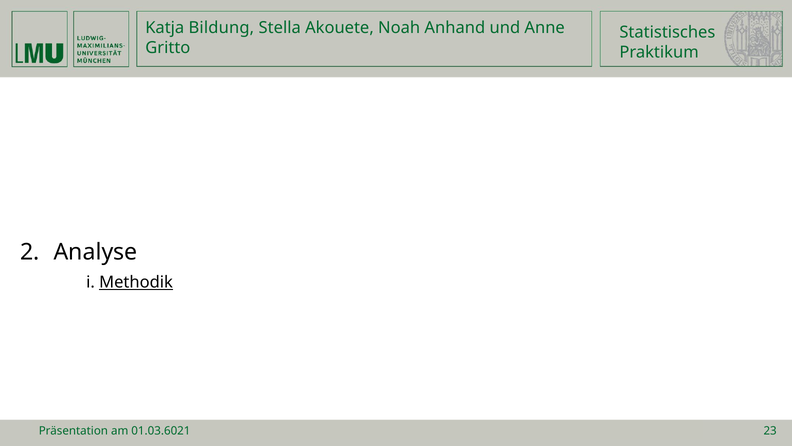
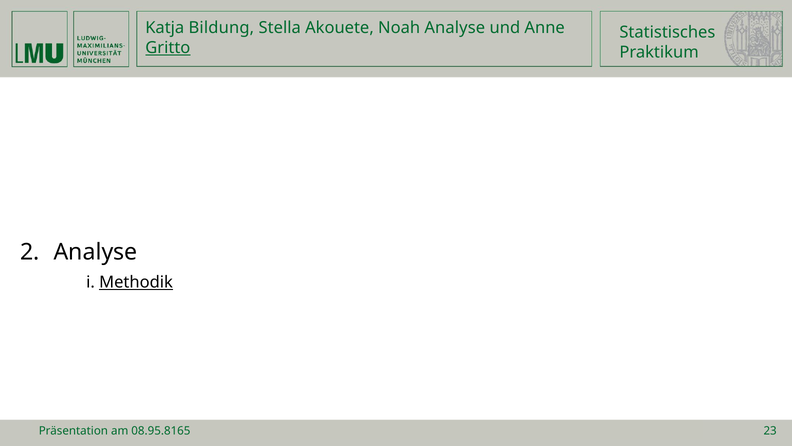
Noah Anhand: Anhand -> Analyse
Gritto underline: none -> present
01.03.6021: 01.03.6021 -> 08.95.8165
